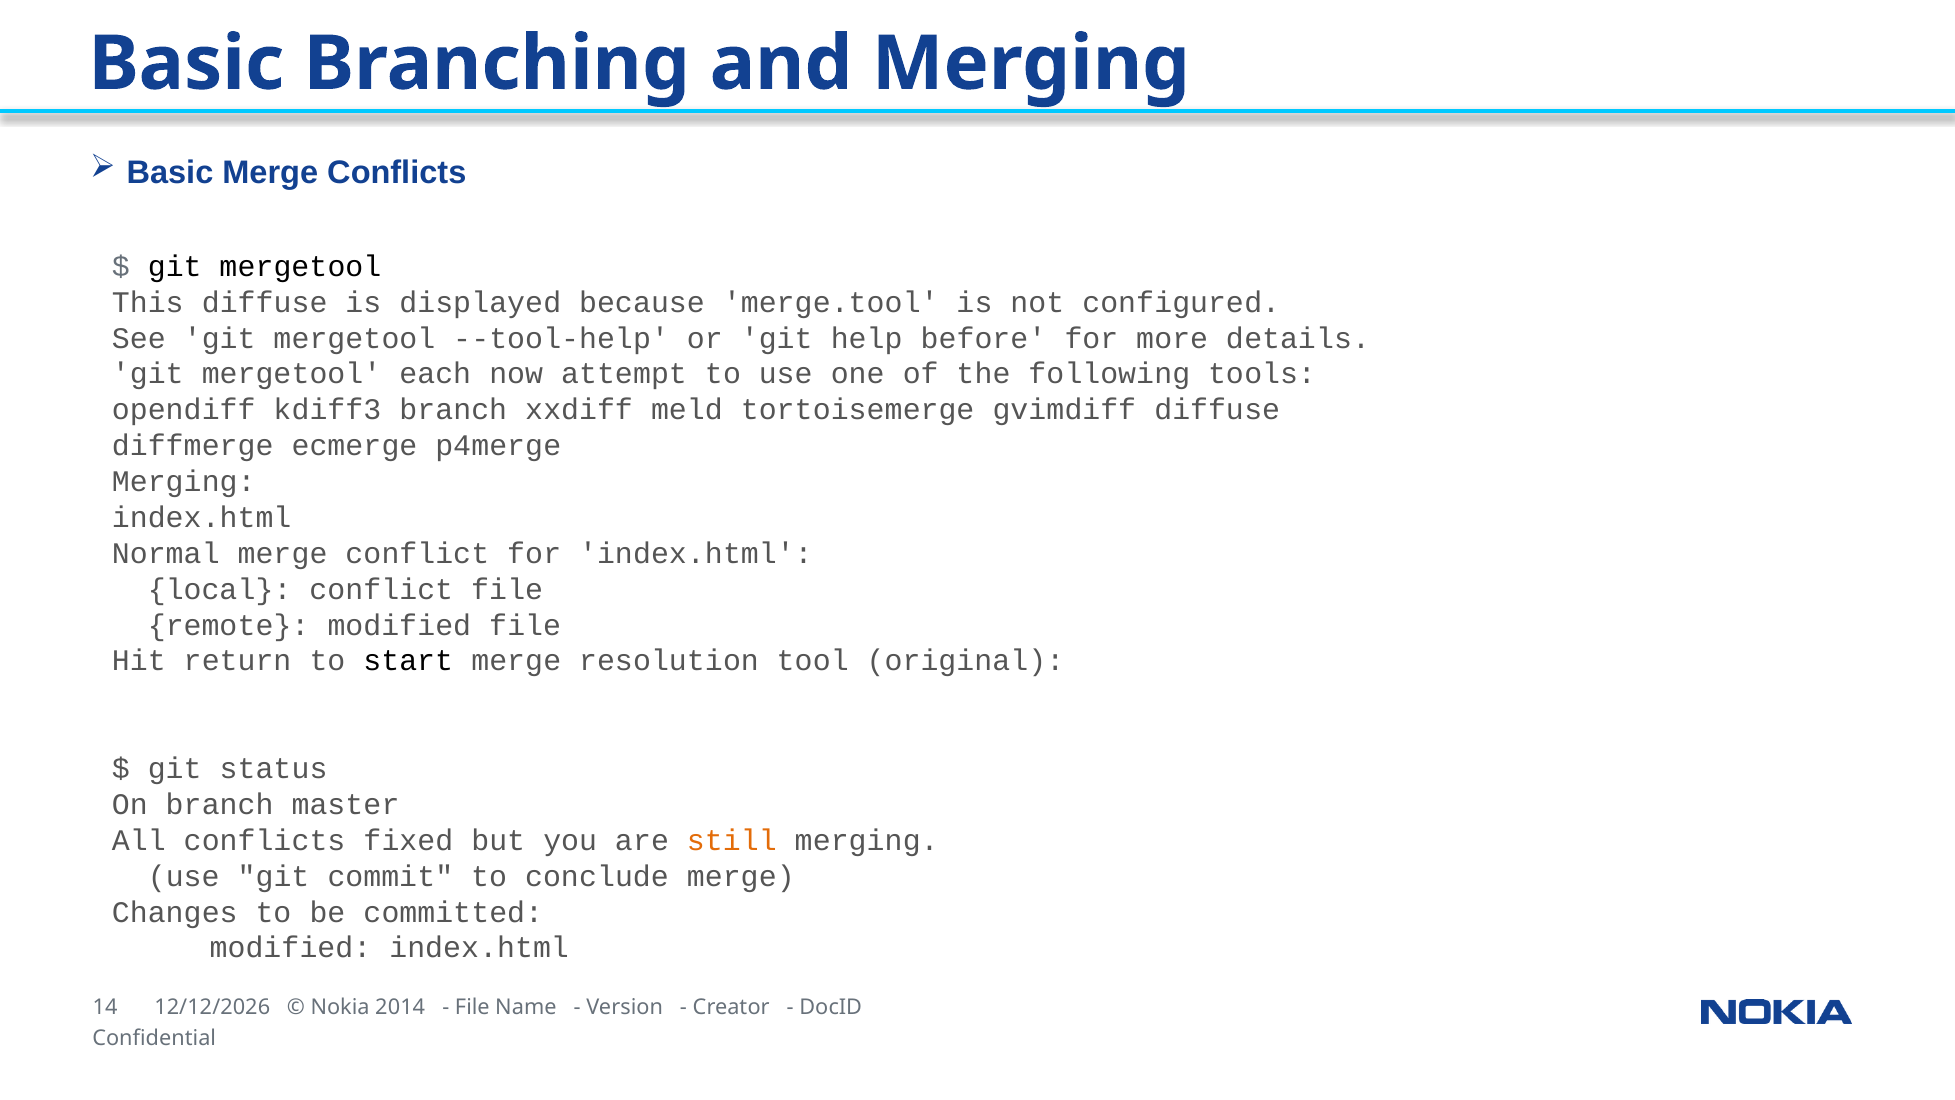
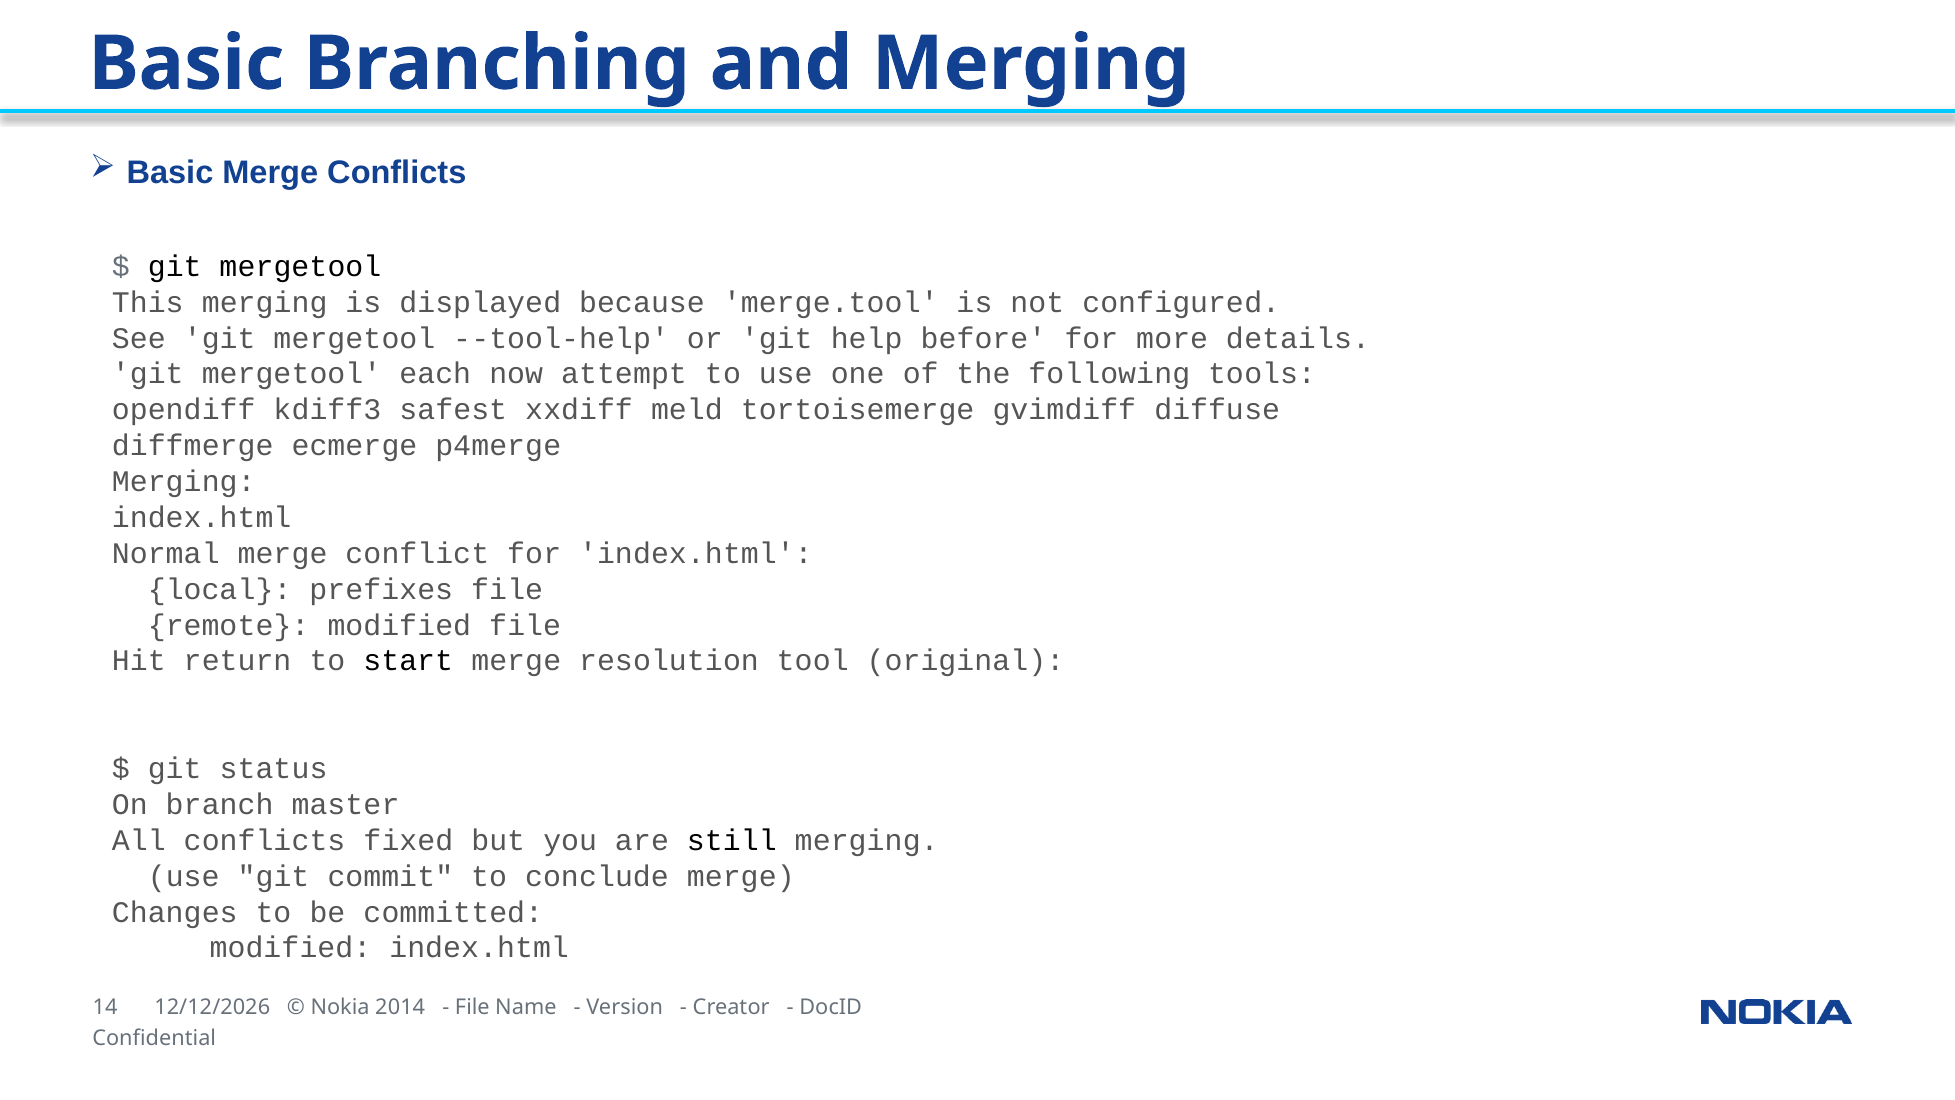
This diffuse: diffuse -> merging
kdiff3 branch: branch -> safest
local conflict: conflict -> prefixes
still colour: orange -> black
